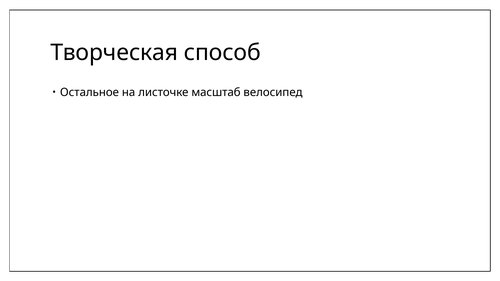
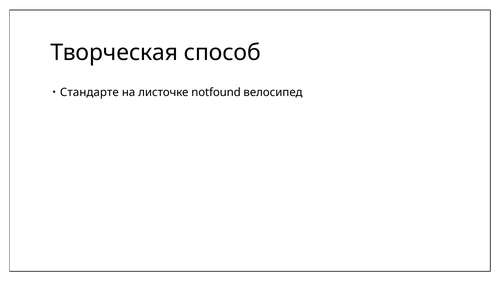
Остальное: Остальное -> Стандарте
масштаб: масштаб -> notfound
